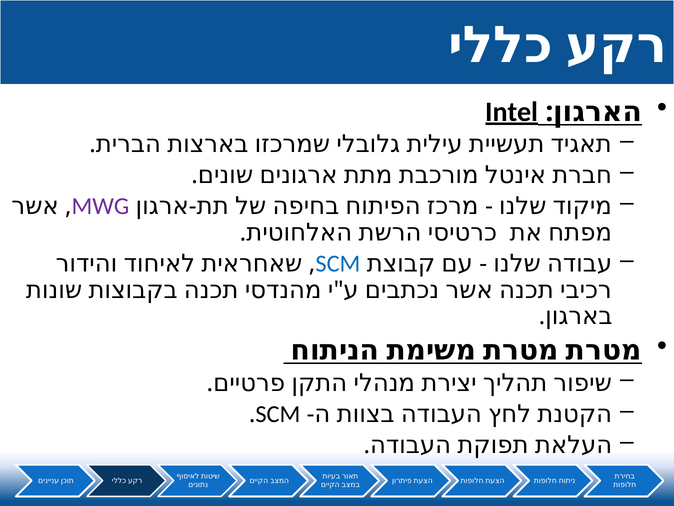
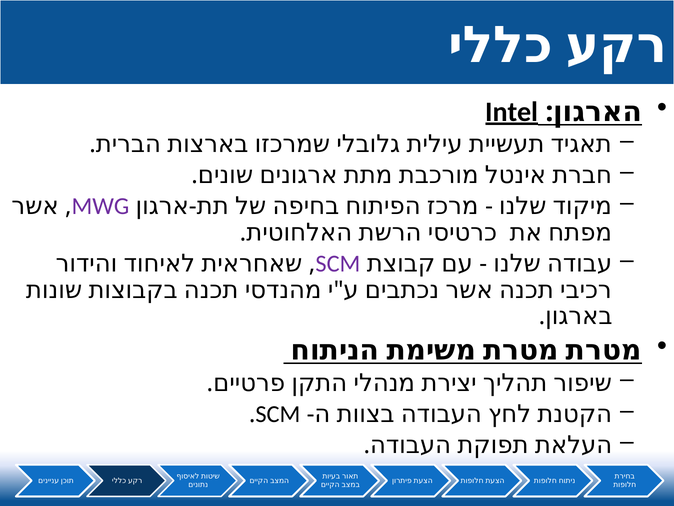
SCM at (338, 263) colour: blue -> purple
